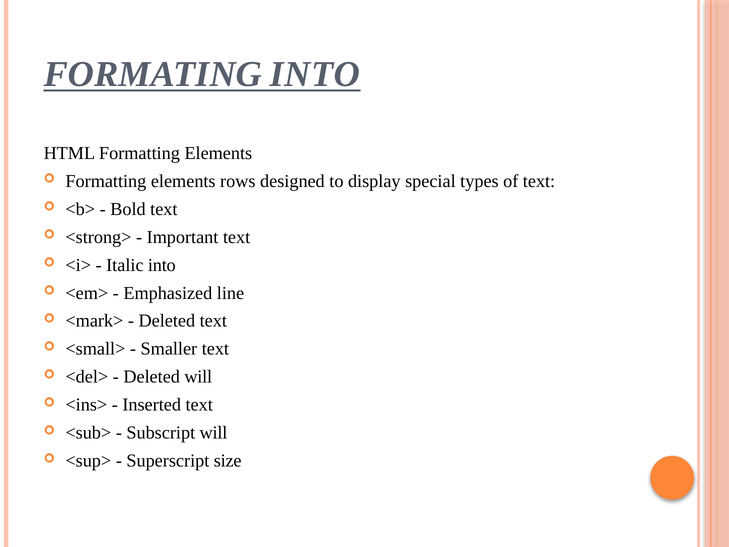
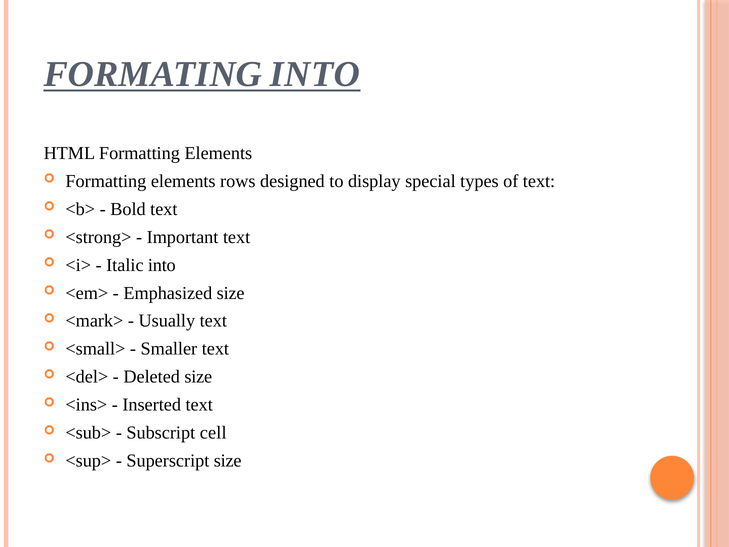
Emphasized line: line -> size
Deleted at (167, 321): Deleted -> Usually
Deleted will: will -> size
Subscript will: will -> cell
